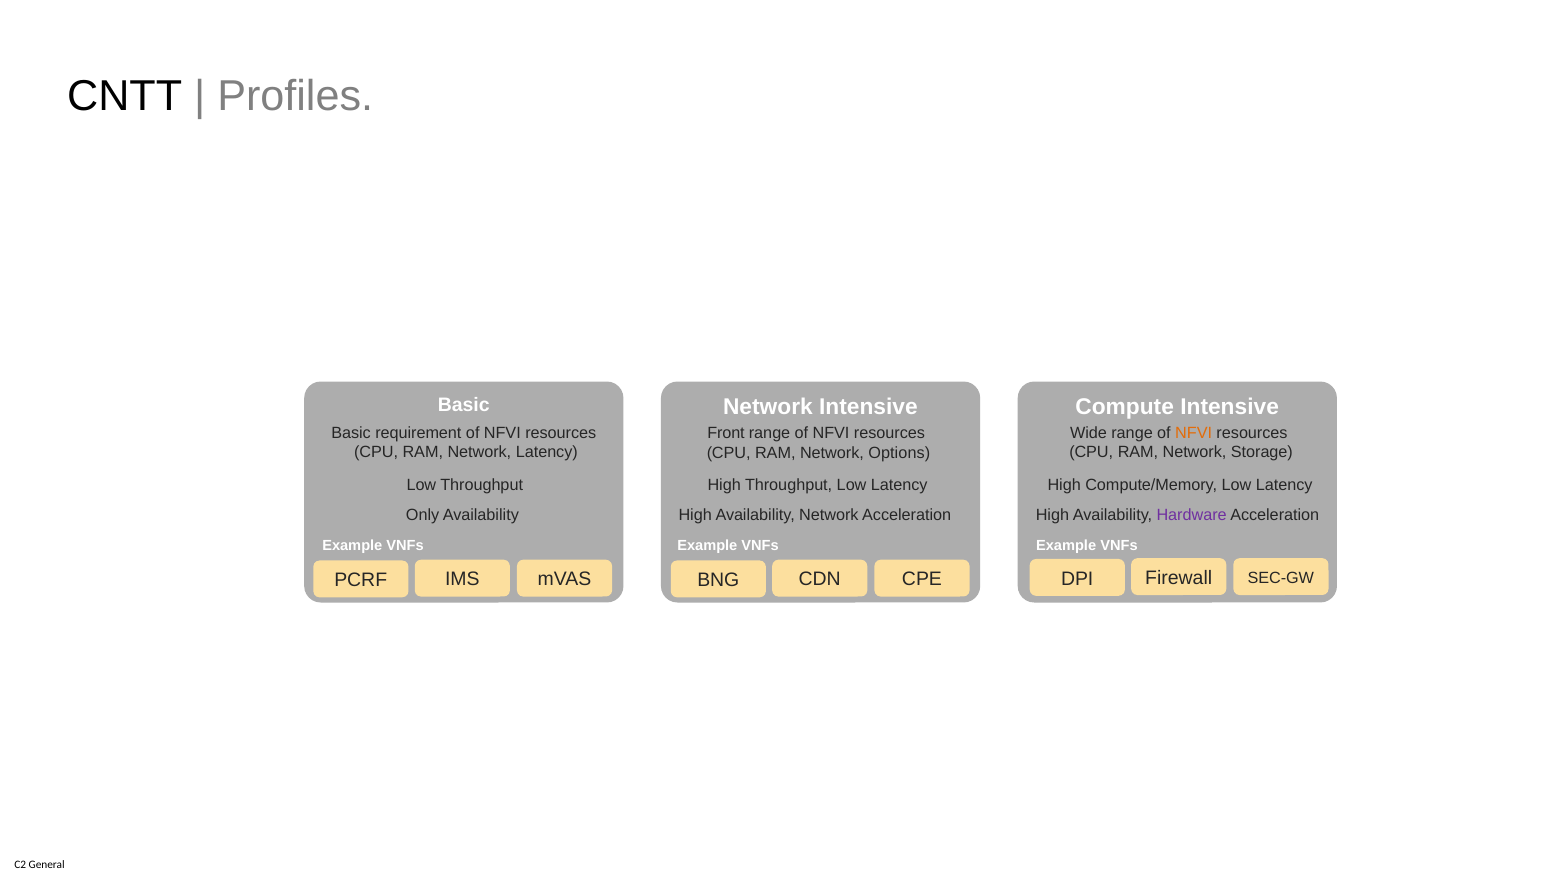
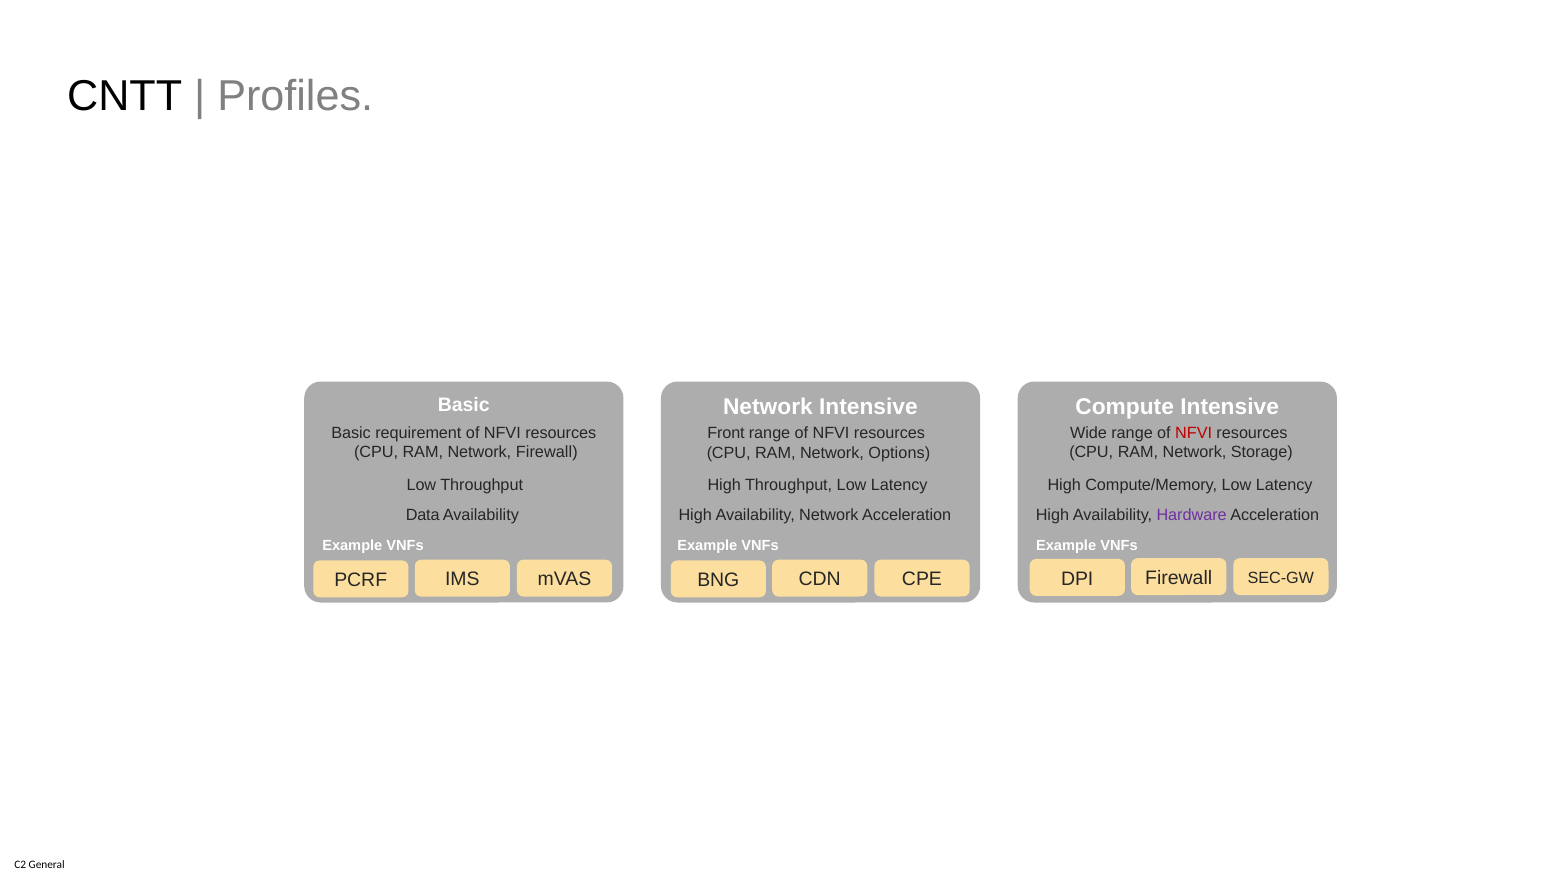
NFVI at (1194, 433) colour: orange -> red
Network Latency: Latency -> Firewall
Only: Only -> Data
